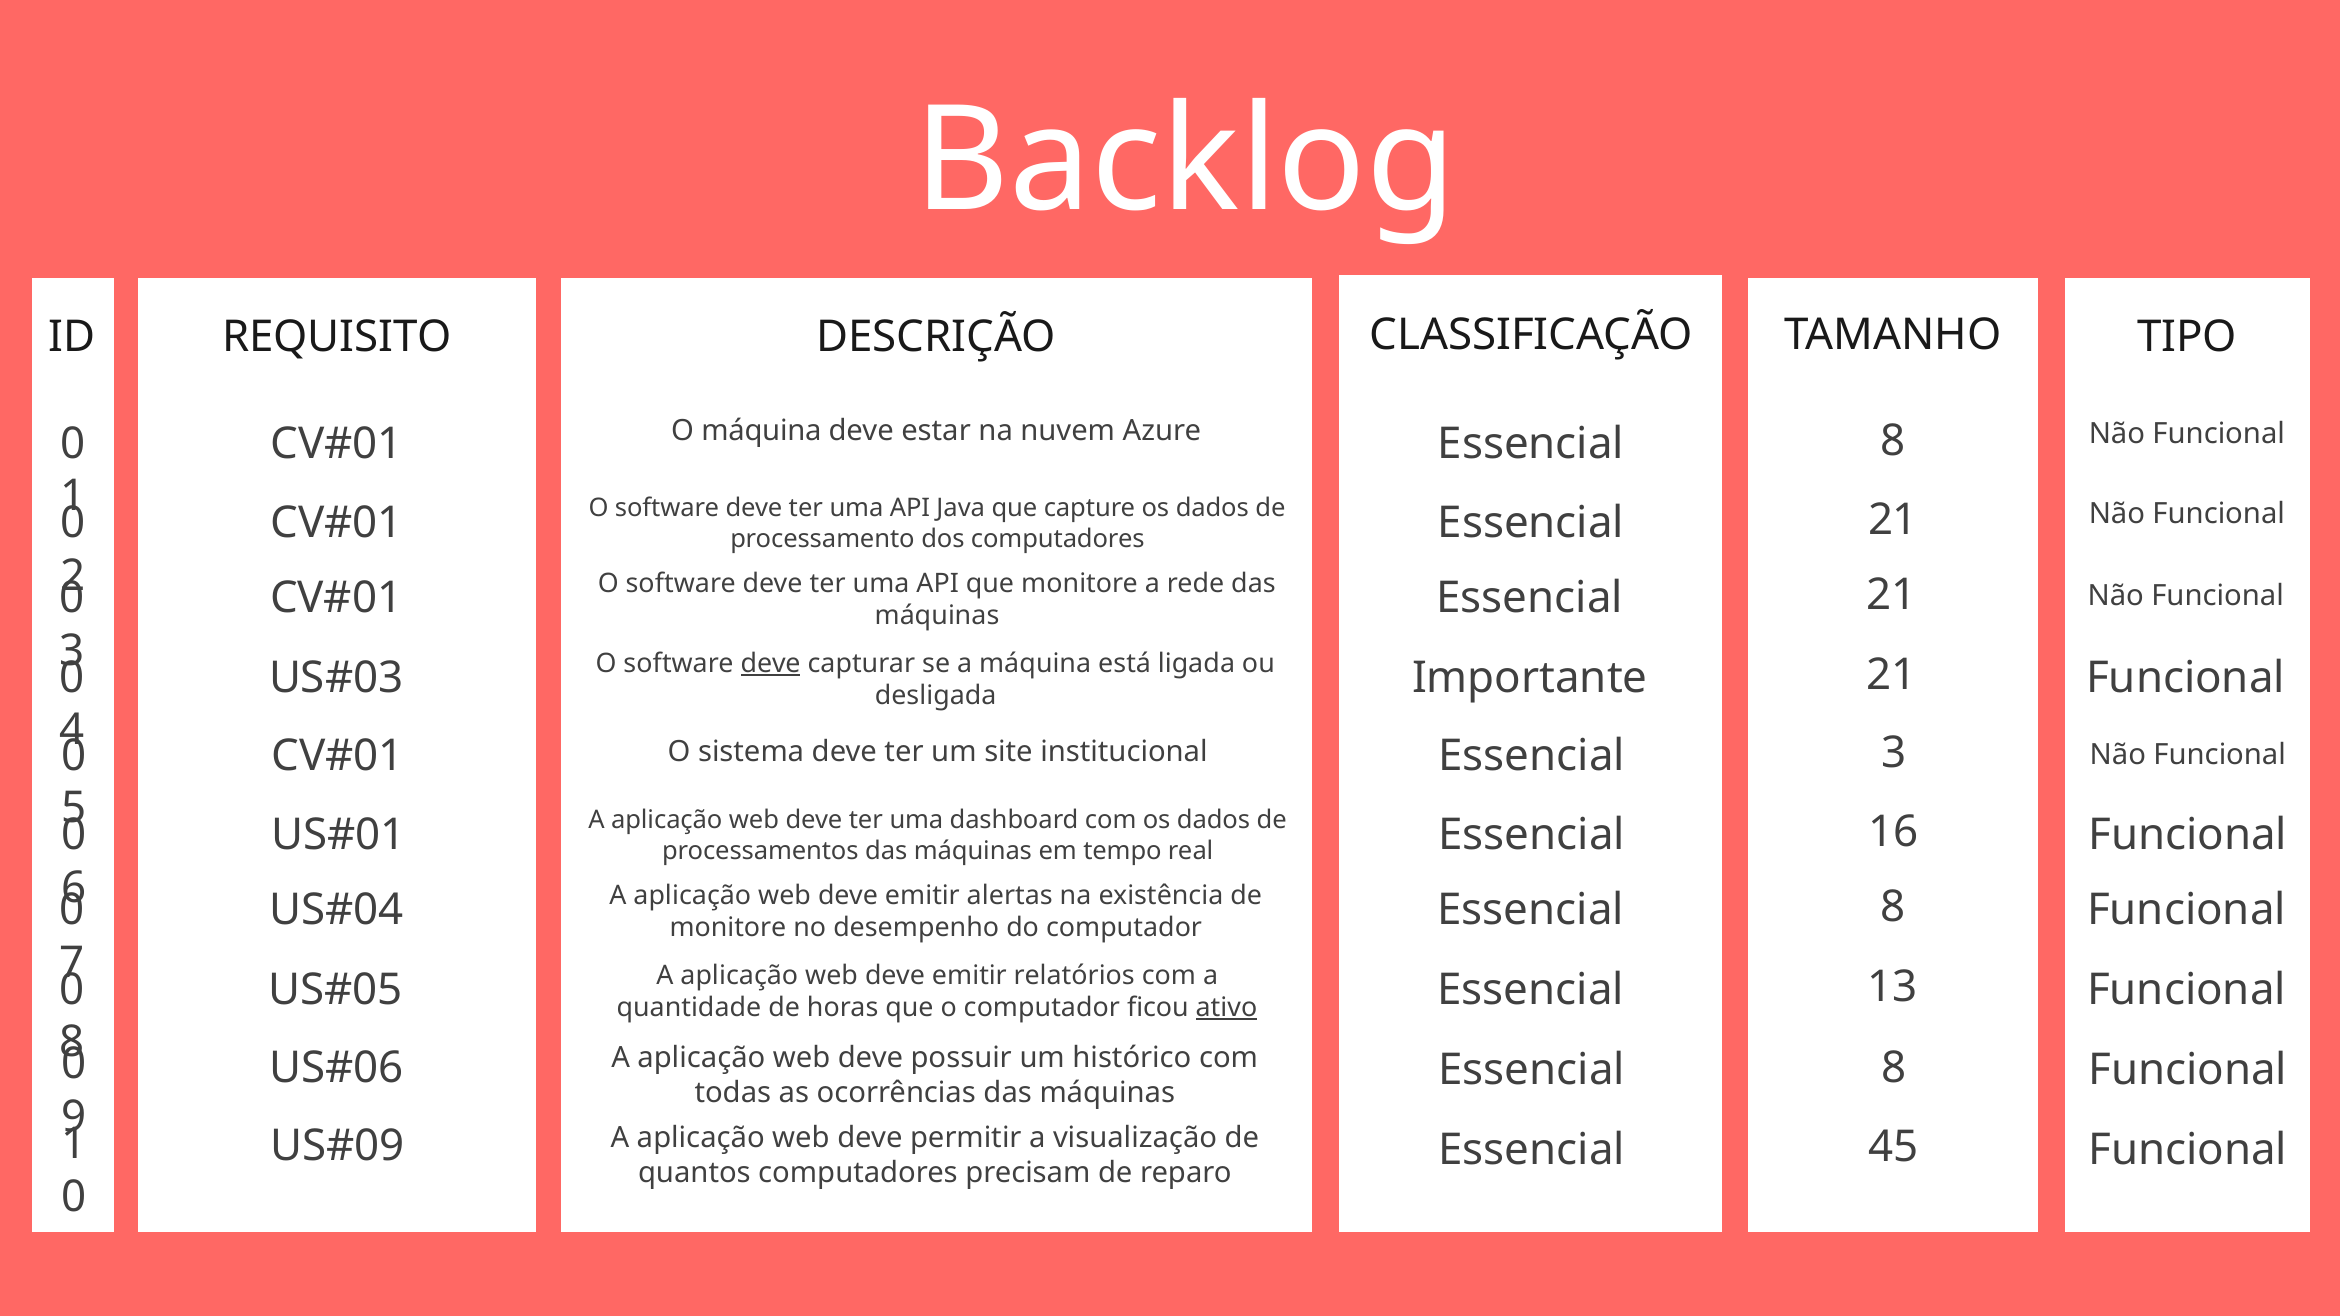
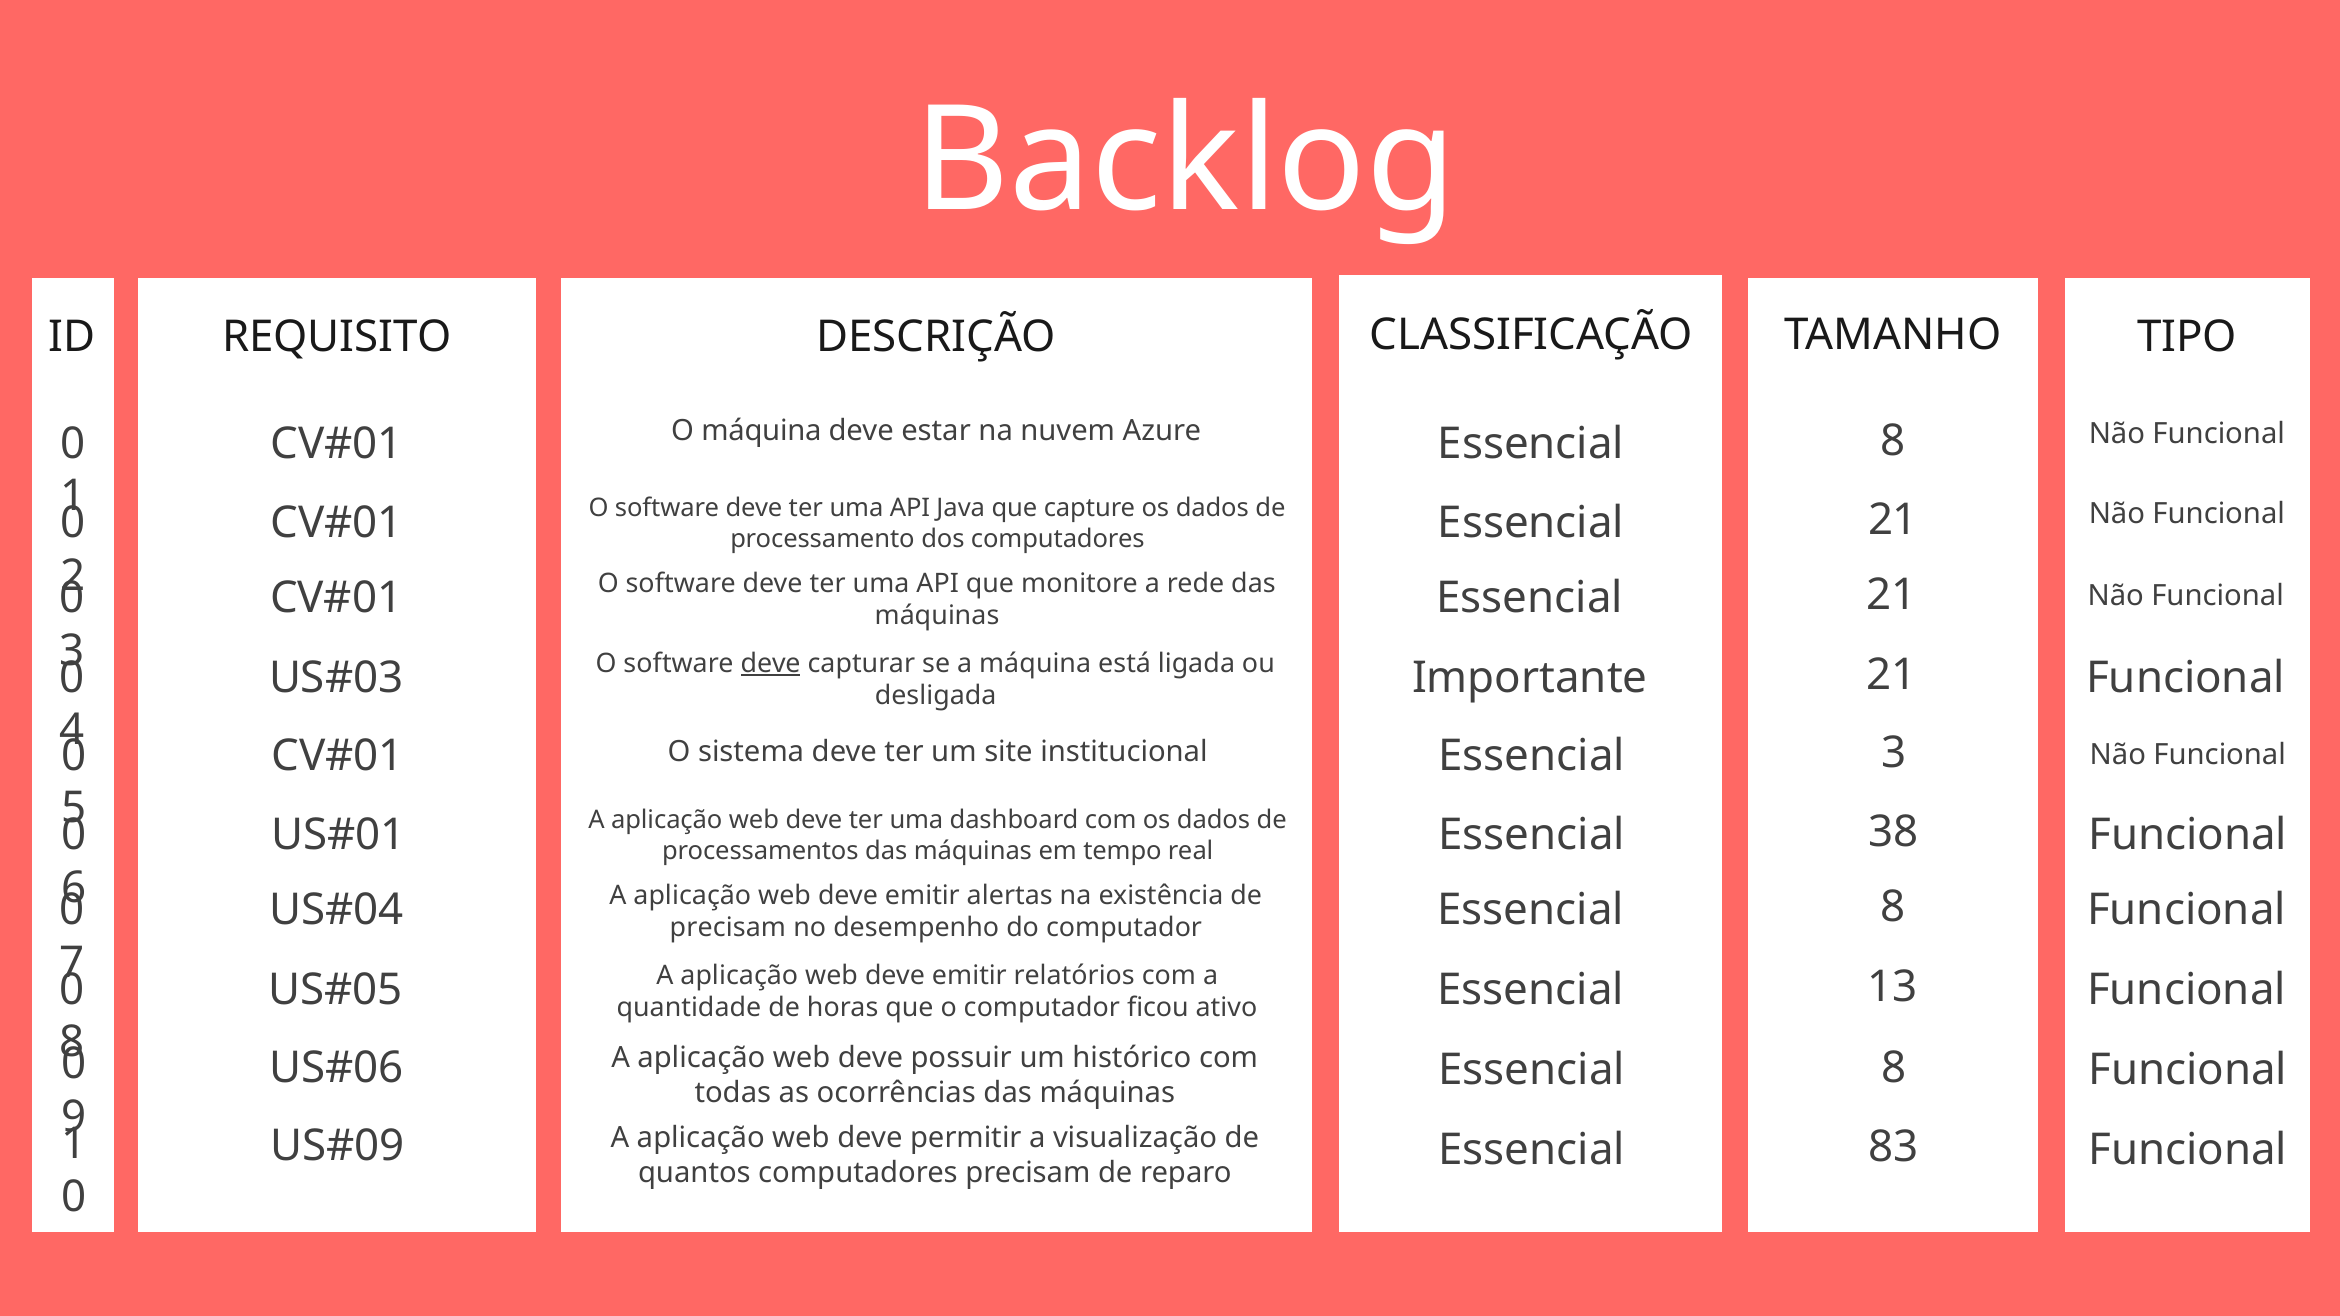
16: 16 -> 38
monitore at (728, 928): monitore -> precisam
ativo underline: present -> none
45: 45 -> 83
